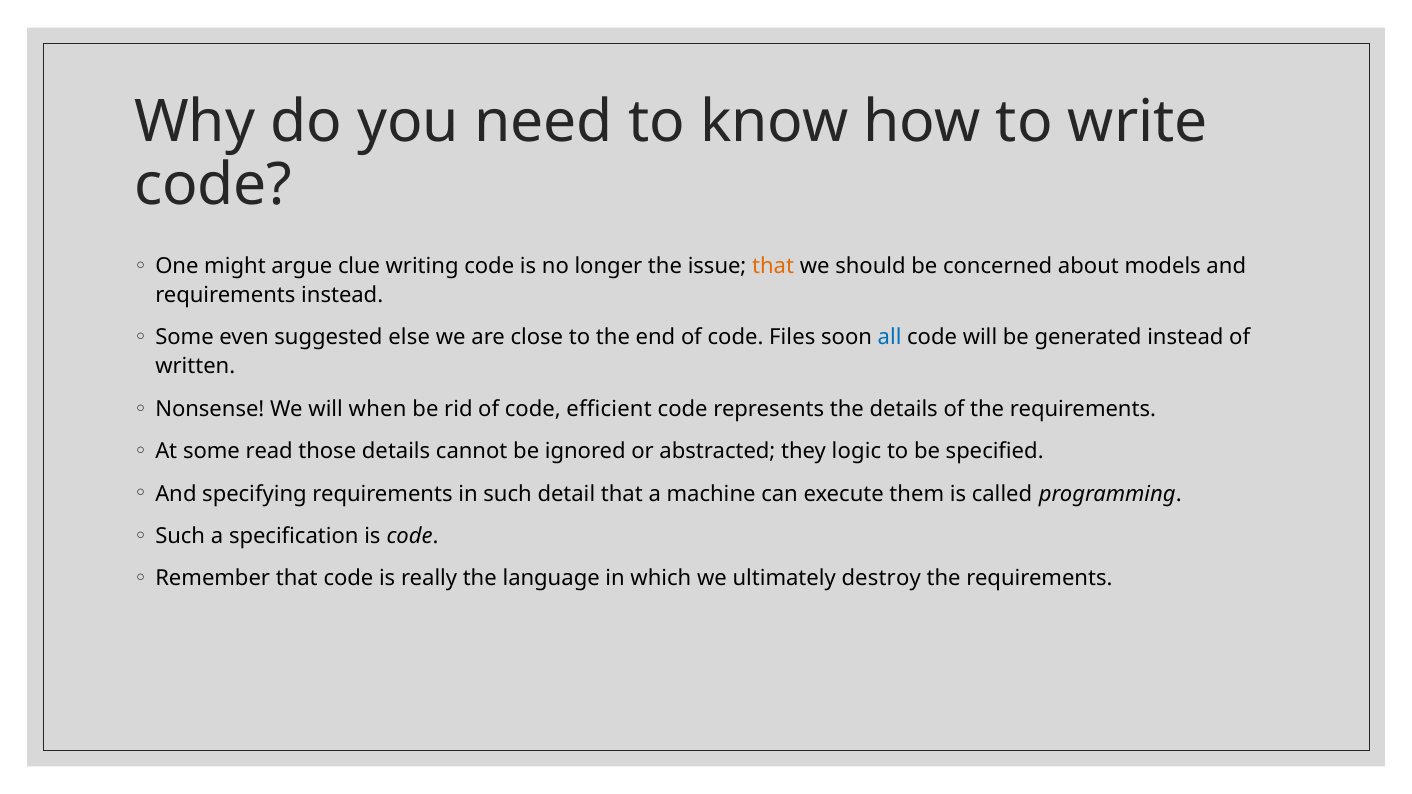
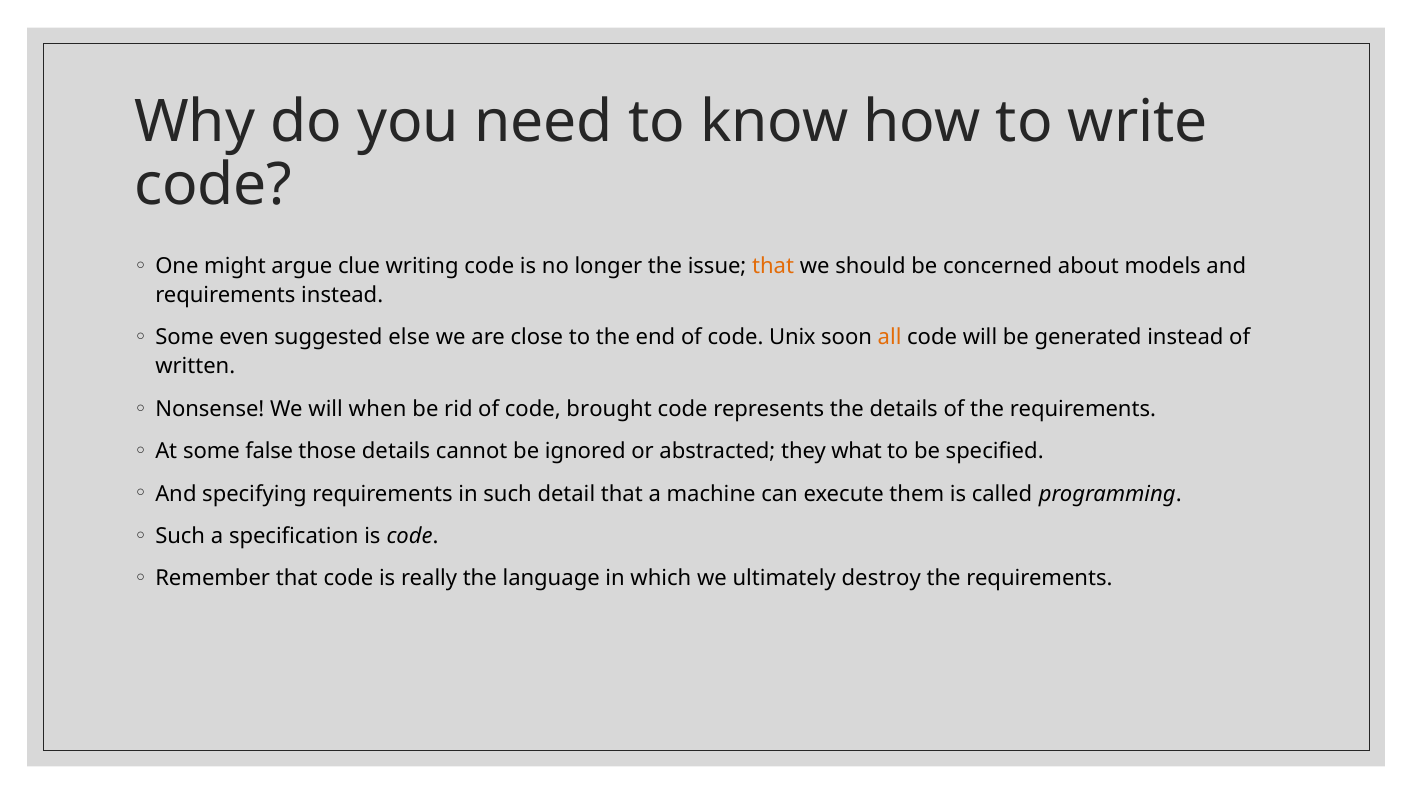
Files: Files -> Unix
all colour: blue -> orange
efficient: efficient -> brought
read: read -> false
logic: logic -> what
